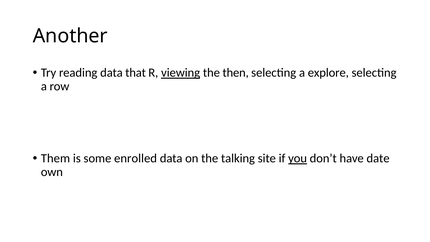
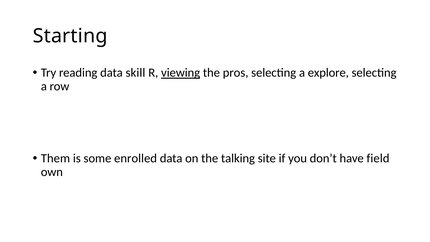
Another: Another -> Starting
that: that -> skill
then: then -> pros
you underline: present -> none
date: date -> field
